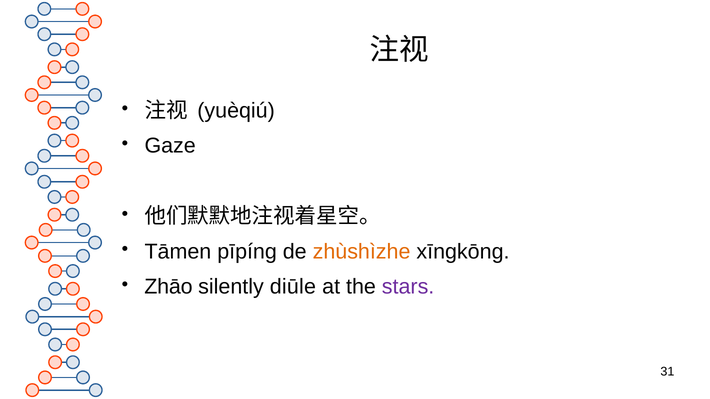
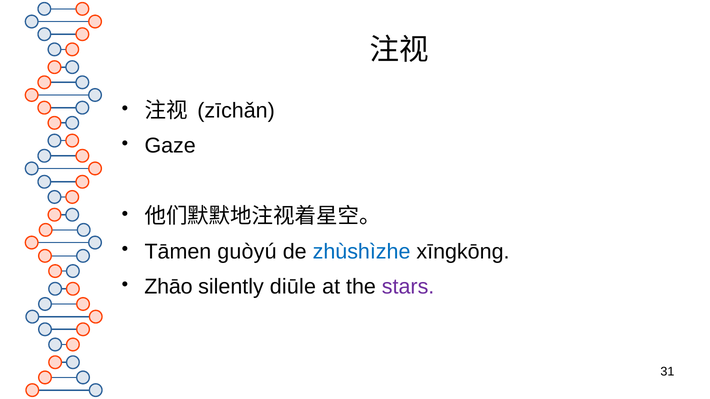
yuèqiú: yuèqiú -> zīchǎn
pīpíng: pīpíng -> guòyú
zhùshìzhe colour: orange -> blue
